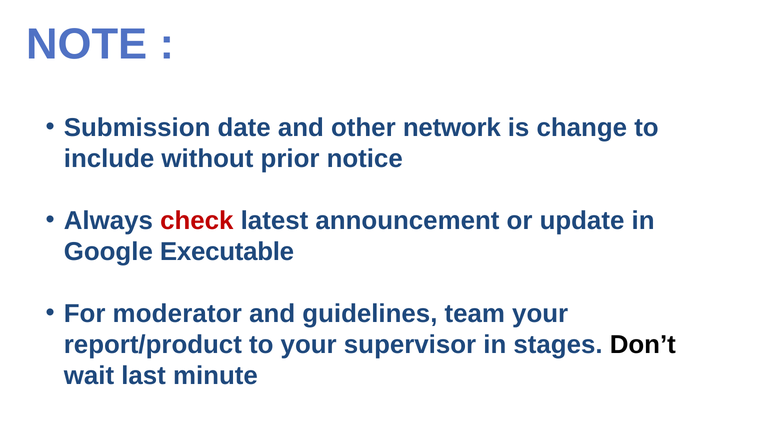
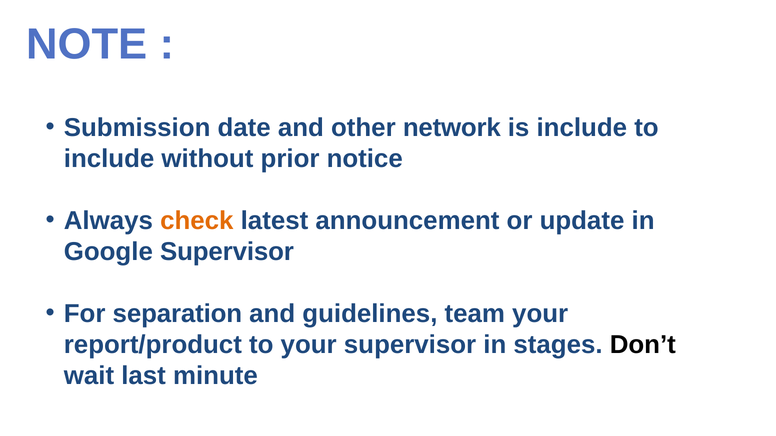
is change: change -> include
check colour: red -> orange
Google Executable: Executable -> Supervisor
moderator: moderator -> separation
